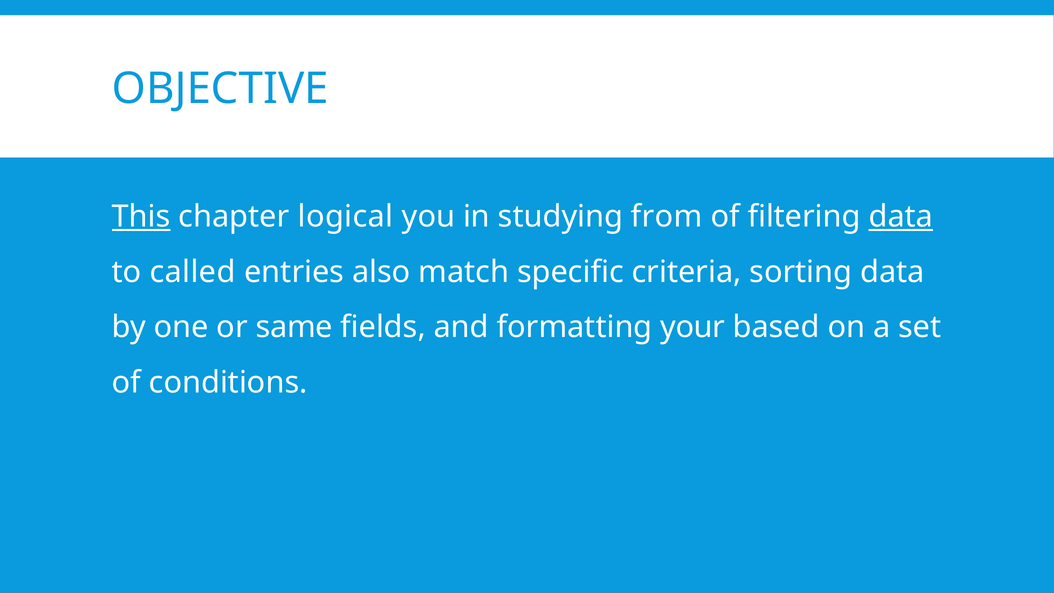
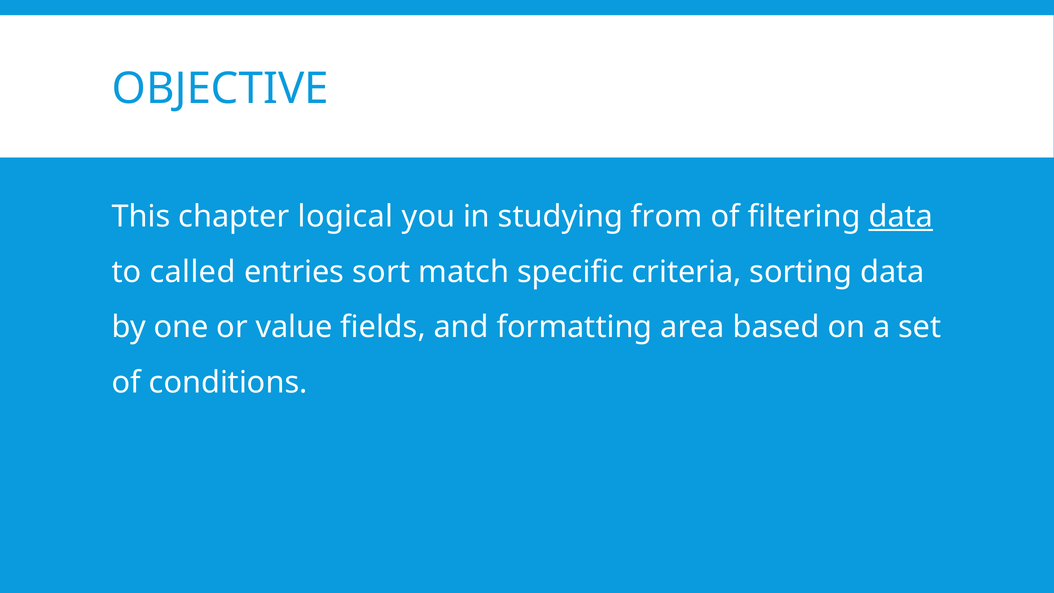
This underline: present -> none
also: also -> sort
same: same -> value
your: your -> area
